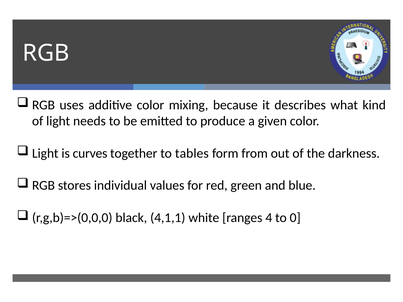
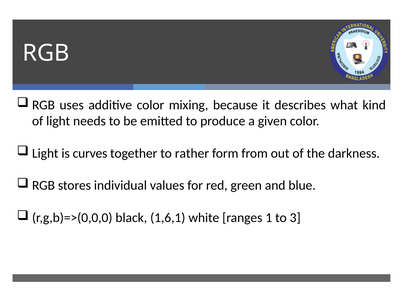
tables: tables -> rather
4,1,1: 4,1,1 -> 1,6,1
4: 4 -> 1
0: 0 -> 3
